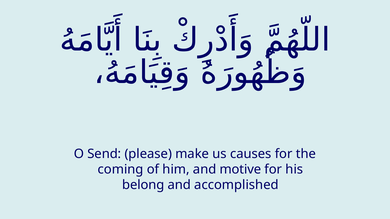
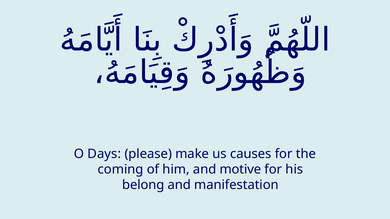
Send: Send -> Days
accomplished: accomplished -> manifestation
